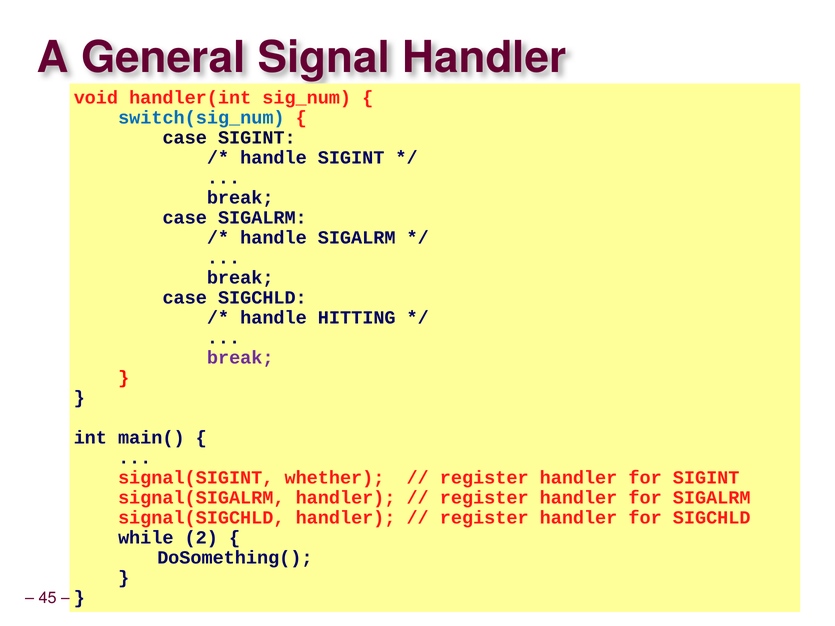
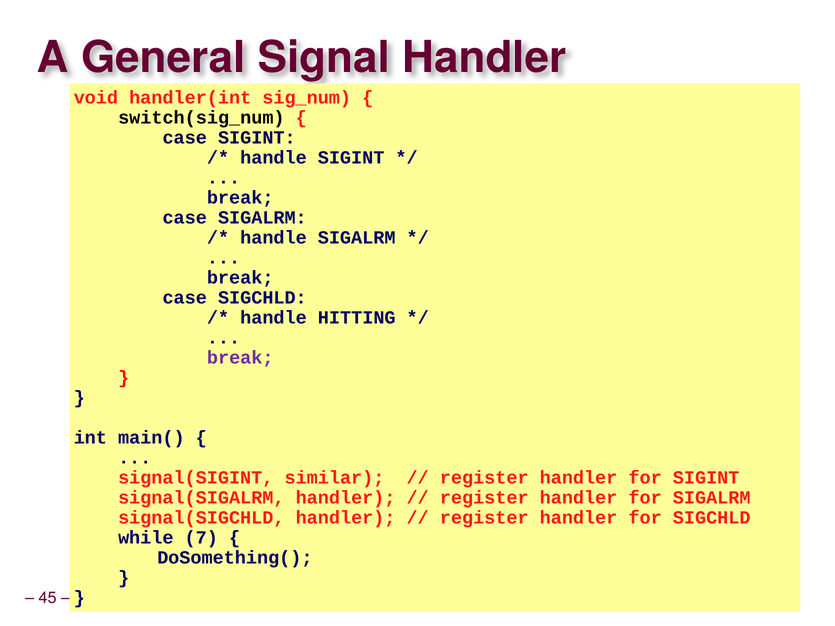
switch(sig_num colour: blue -> black
whether: whether -> similar
2: 2 -> 7
